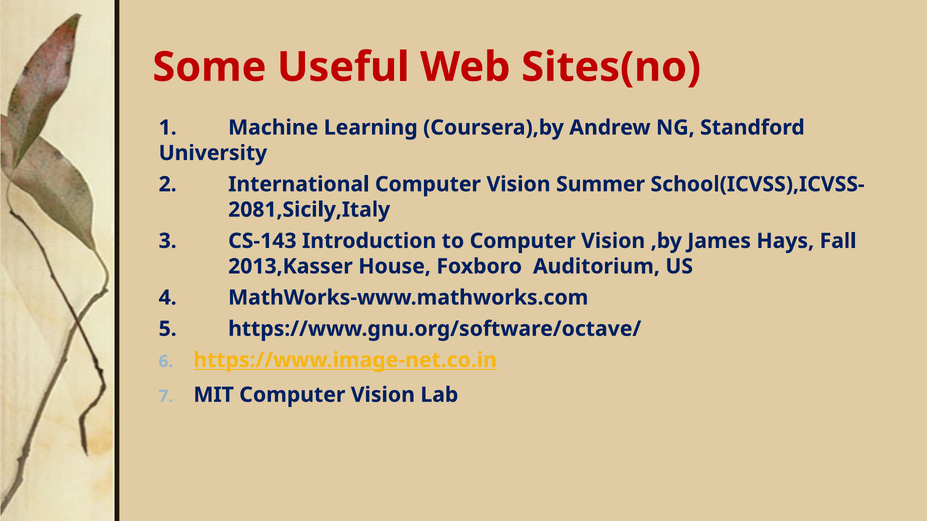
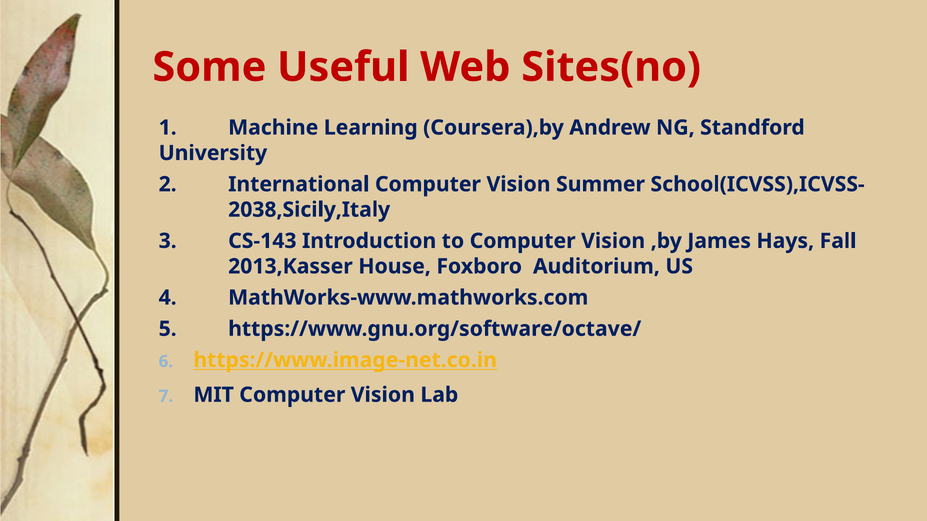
2081,Sicily,Italy: 2081,Sicily,Italy -> 2038,Sicily,Italy
